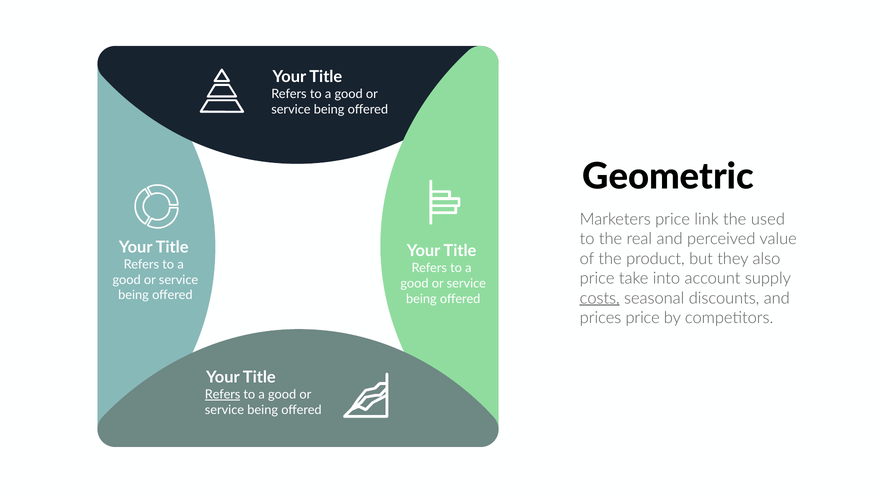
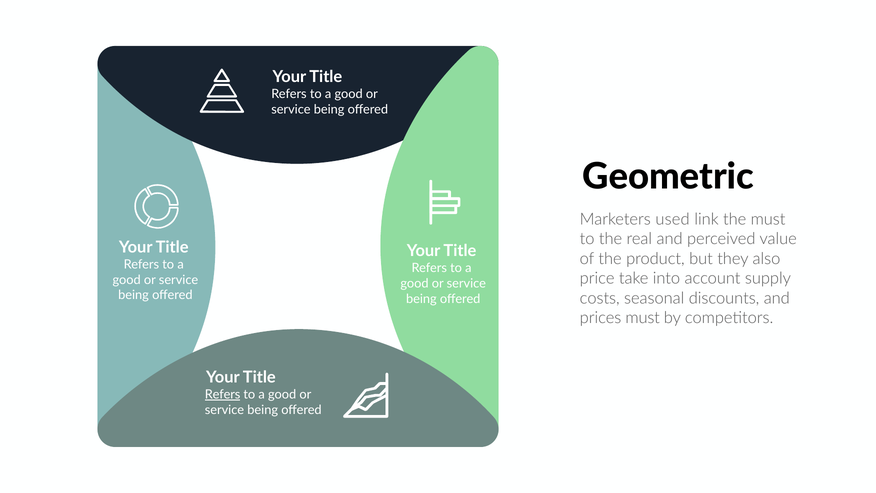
Marketers price: price -> used
the used: used -> must
costs underline: present -> none
prices price: price -> must
